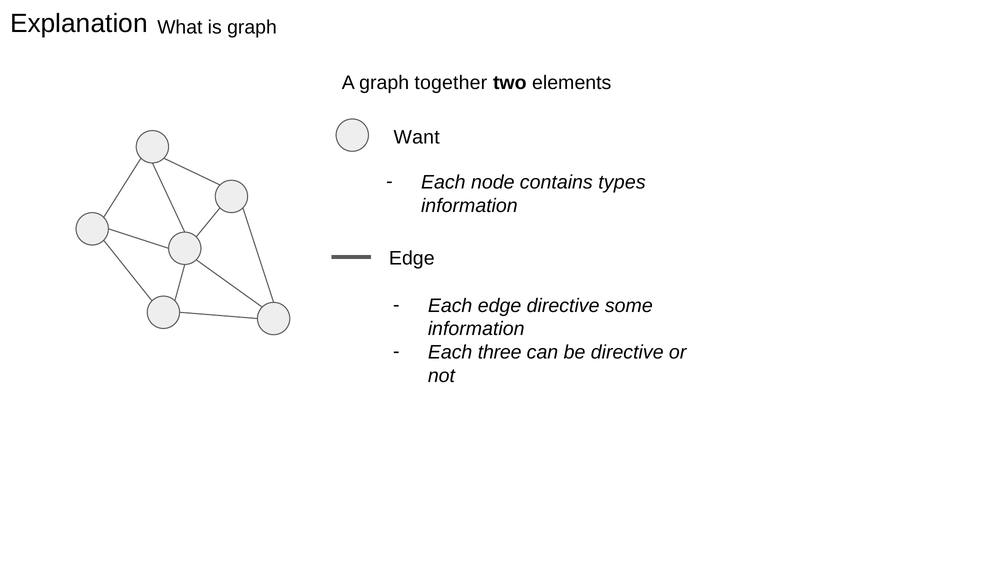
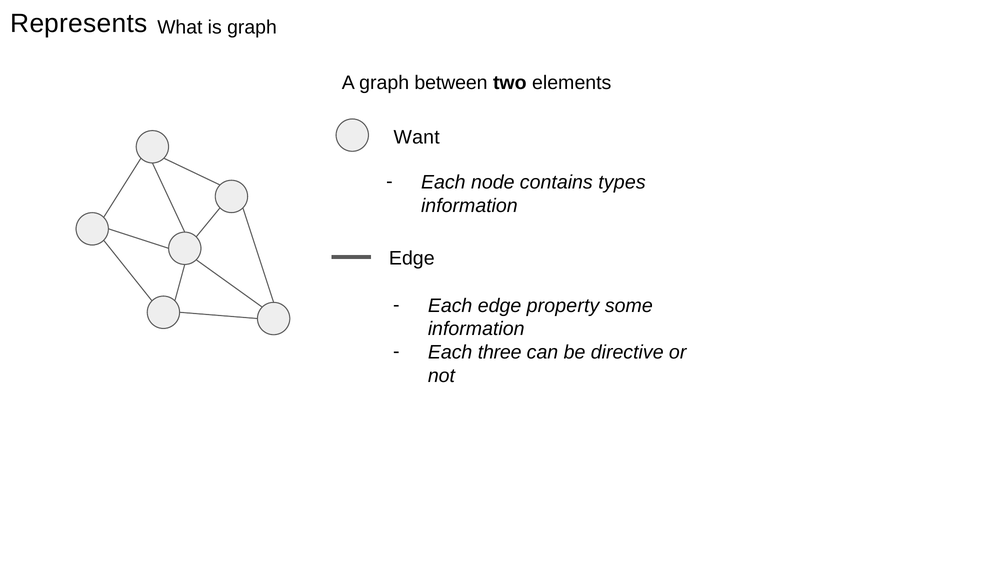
Explanation: Explanation -> Represents
together: together -> between
edge directive: directive -> property
